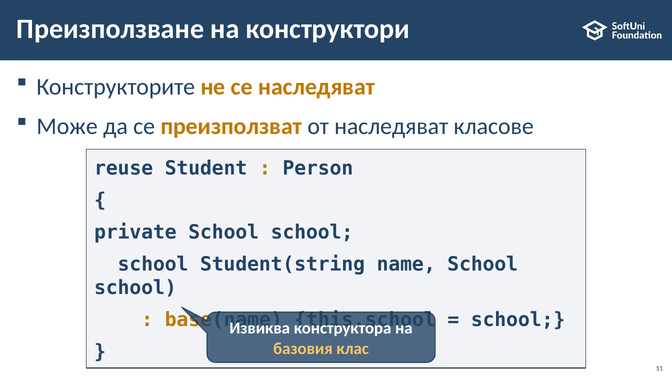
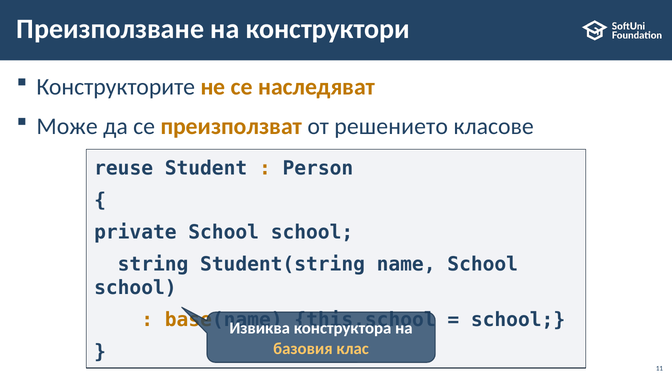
от наследяват: наследяват -> решението
school at (153, 264): school -> string
